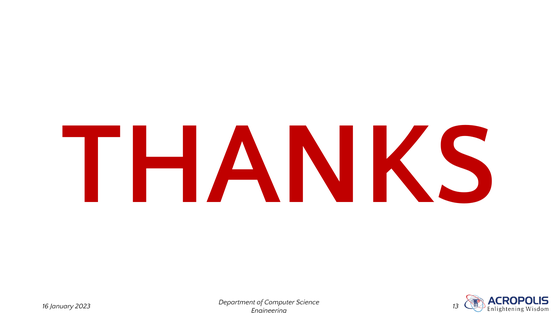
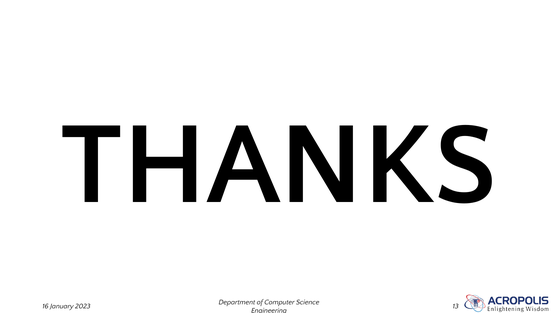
THANKS colour: red -> black
